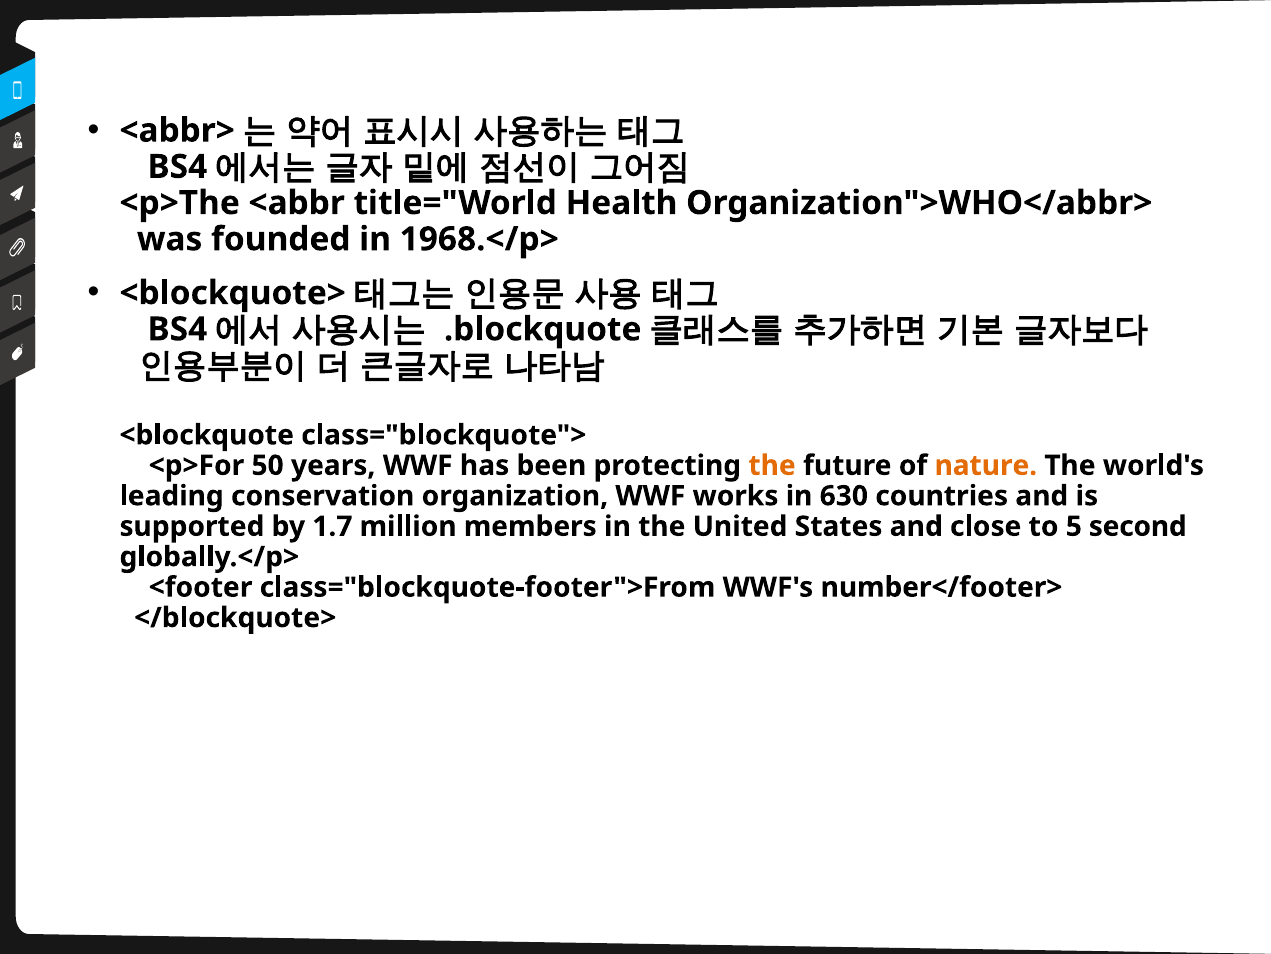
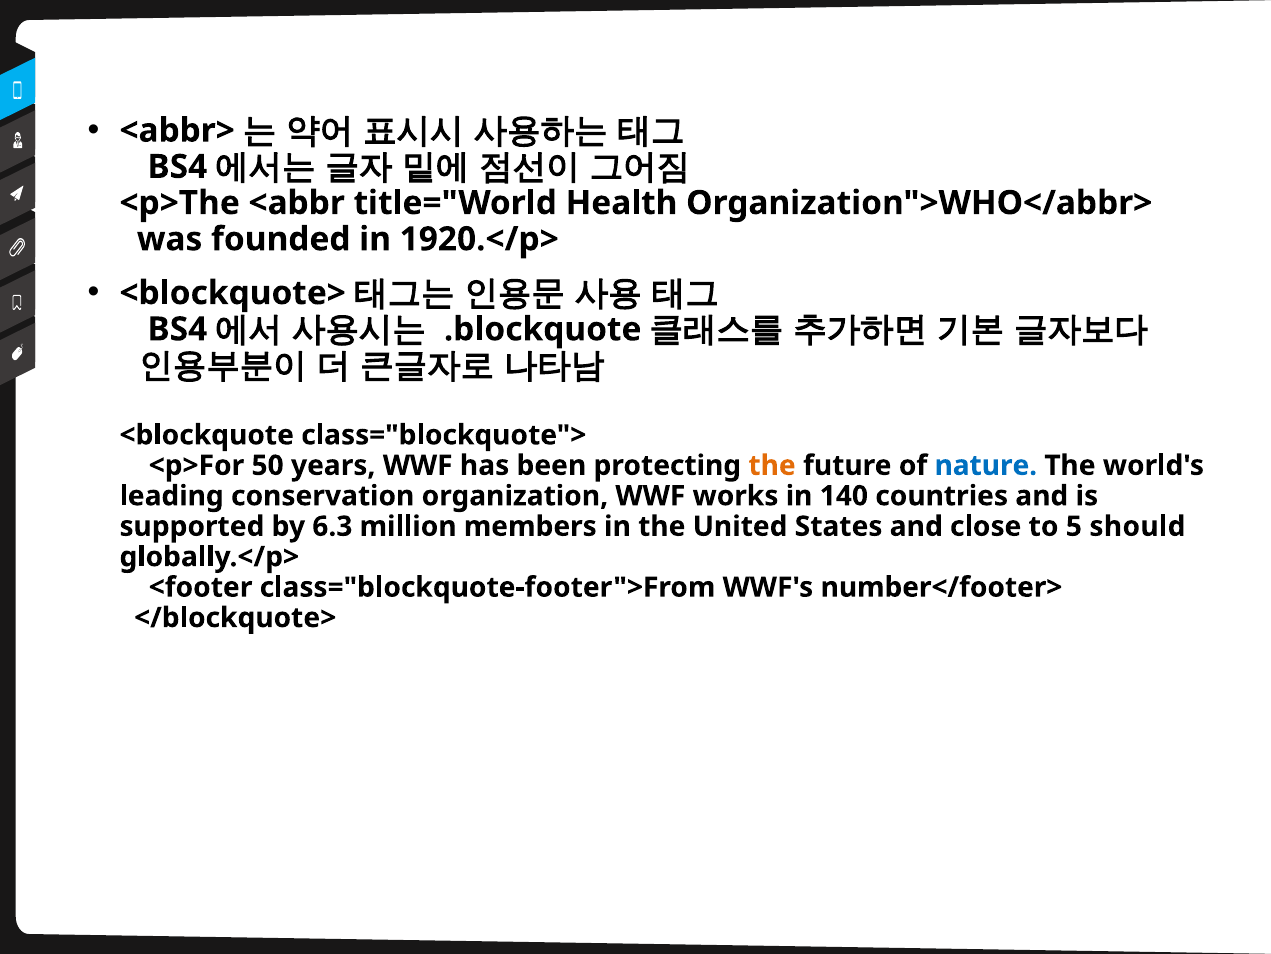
1968.</p>: 1968.</p> -> 1920.</p>
nature colour: orange -> blue
630: 630 -> 140
1.7: 1.7 -> 6.3
second: second -> should
